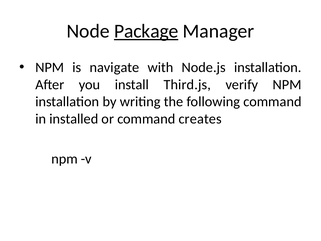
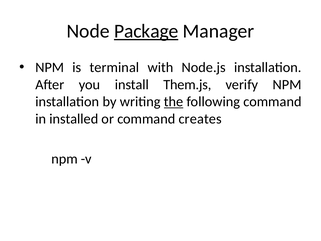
navigate: navigate -> terminal
Third.js: Third.js -> Them.js
the underline: none -> present
